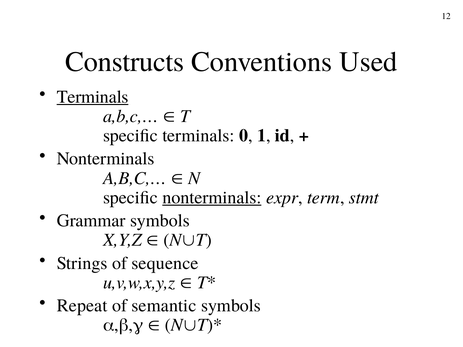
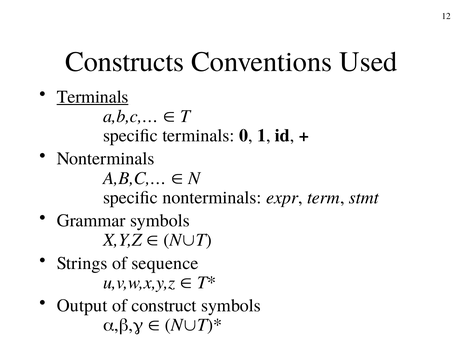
nonterminals at (212, 198) underline: present -> none
Repeat: Repeat -> Output
semantic: semantic -> construct
